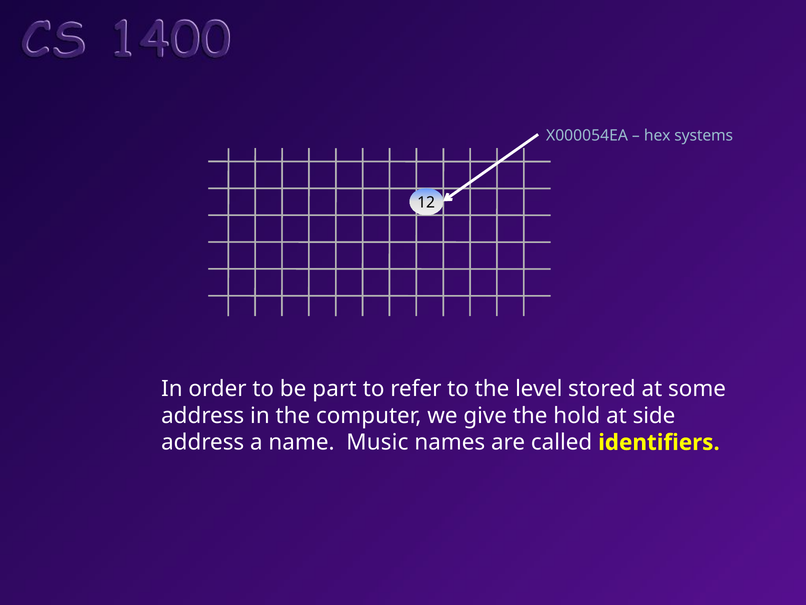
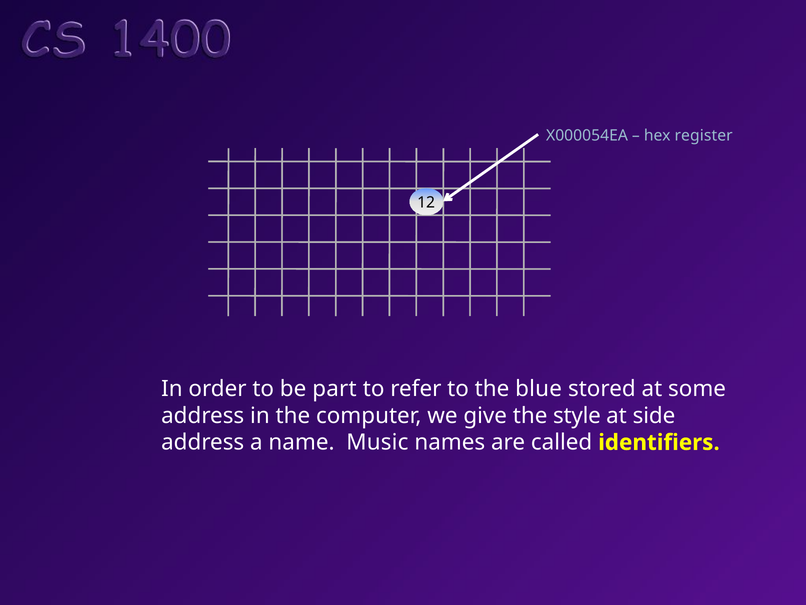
systems: systems -> register
level: level -> blue
hold: hold -> style
